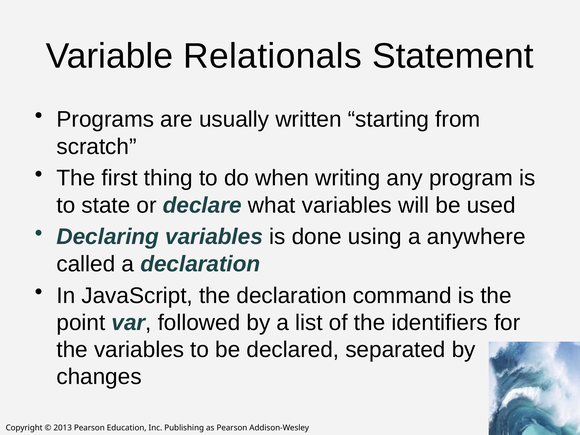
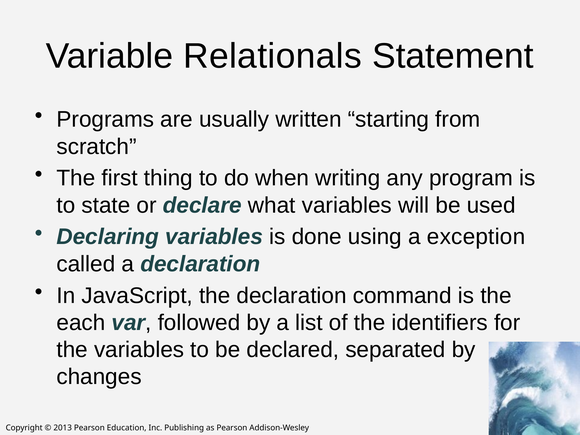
anywhere: anywhere -> exception
point: point -> each
